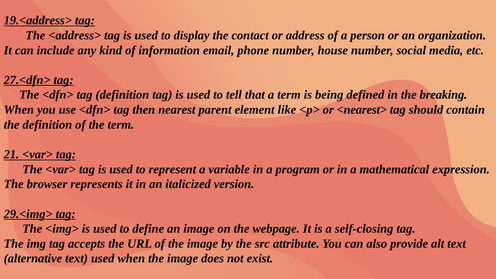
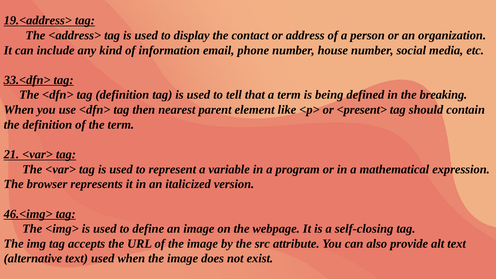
27.<dfn>: 27.<dfn> -> 33.<dfn>
<nearest>: <nearest> -> <present>
29.<img>: 29.<img> -> 46.<img>
